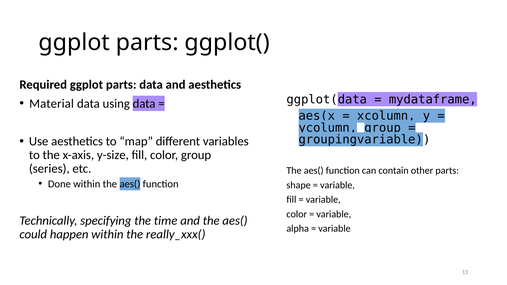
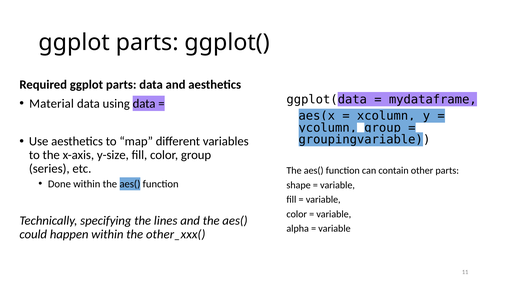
time: time -> lines
really_xxx(: really_xxx( -> other_xxx(
